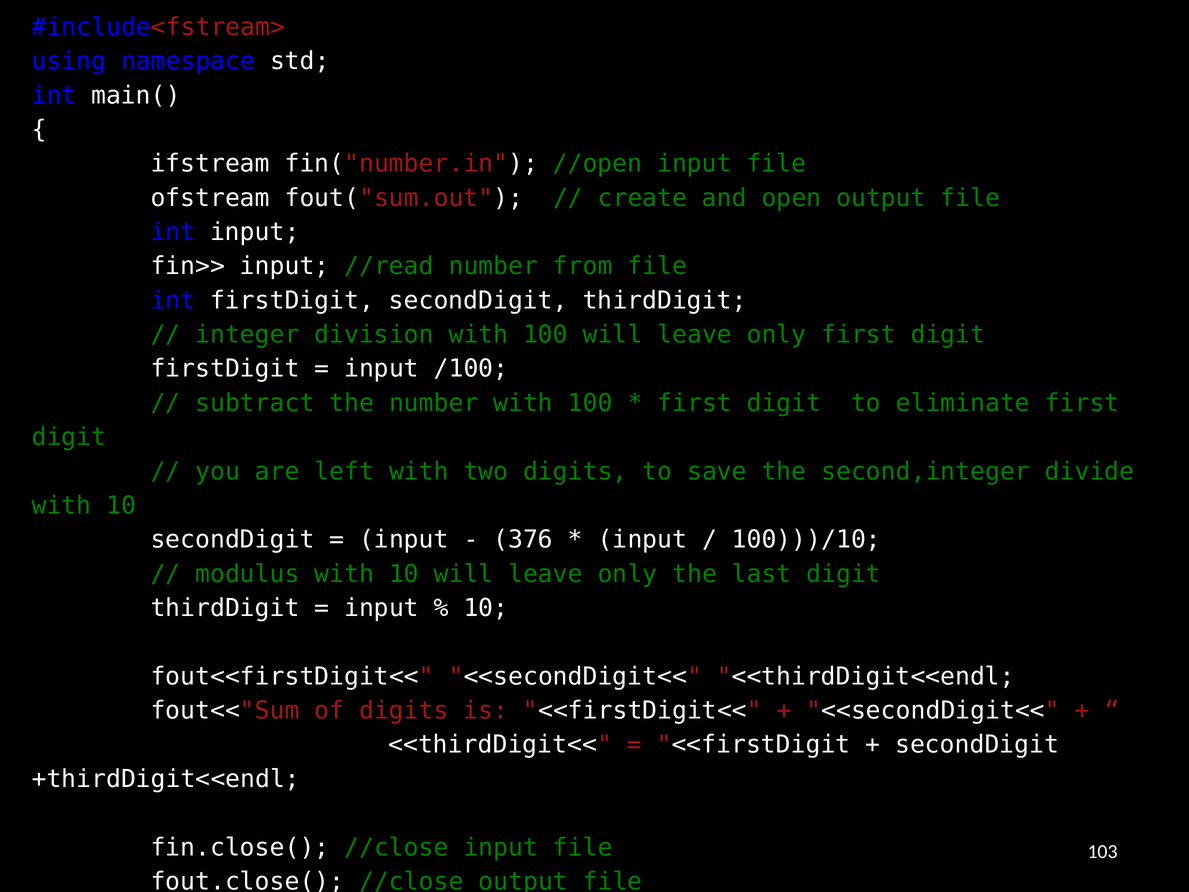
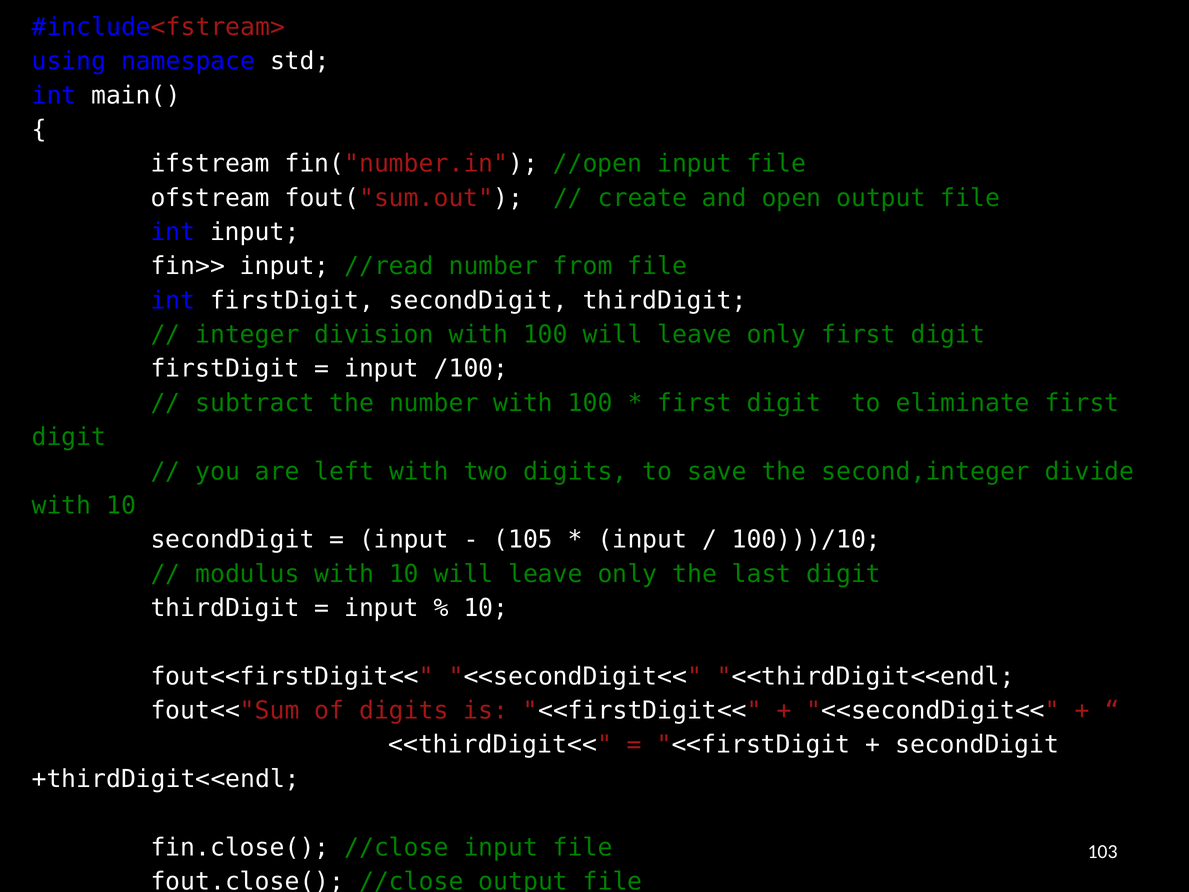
376: 376 -> 105
